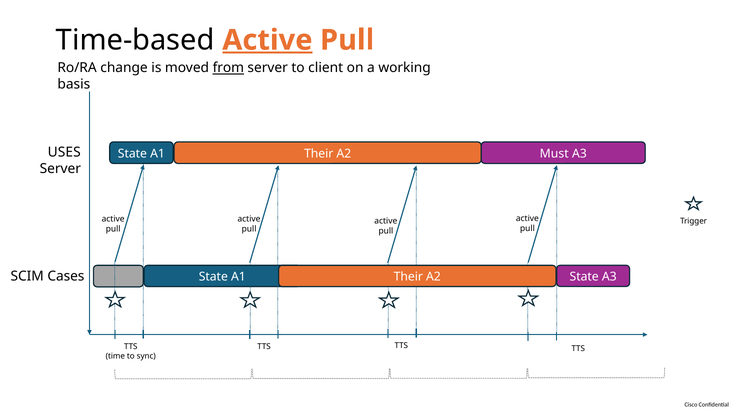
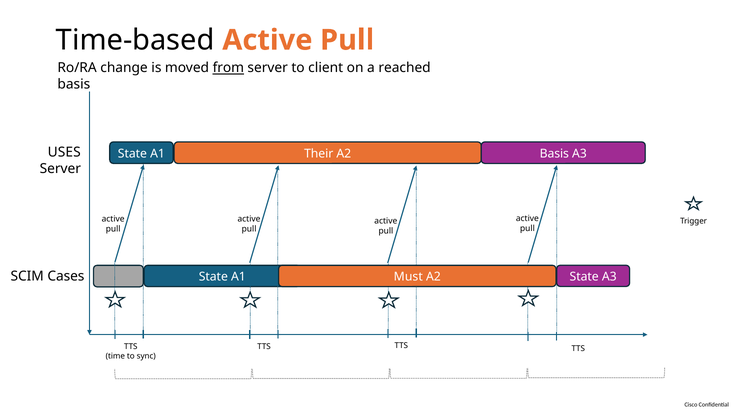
Active at (267, 40) underline: present -> none
working: working -> reached
Must at (554, 154): Must -> Basis
Their at (408, 277): Their -> Must
